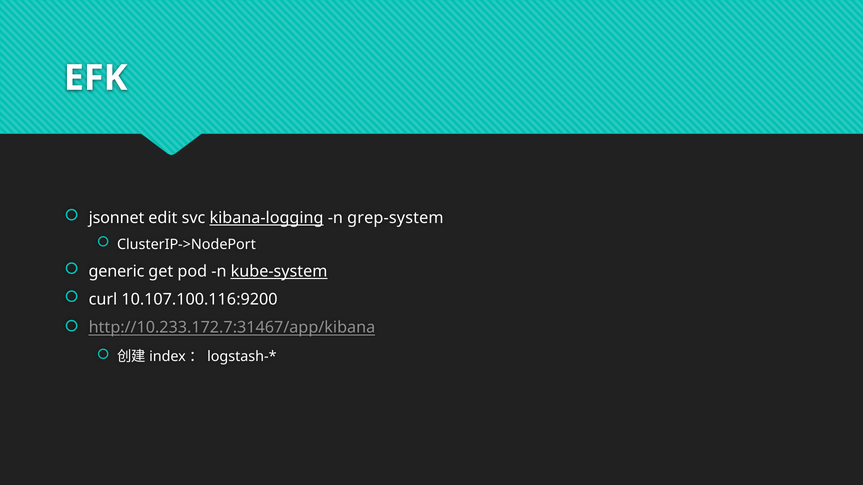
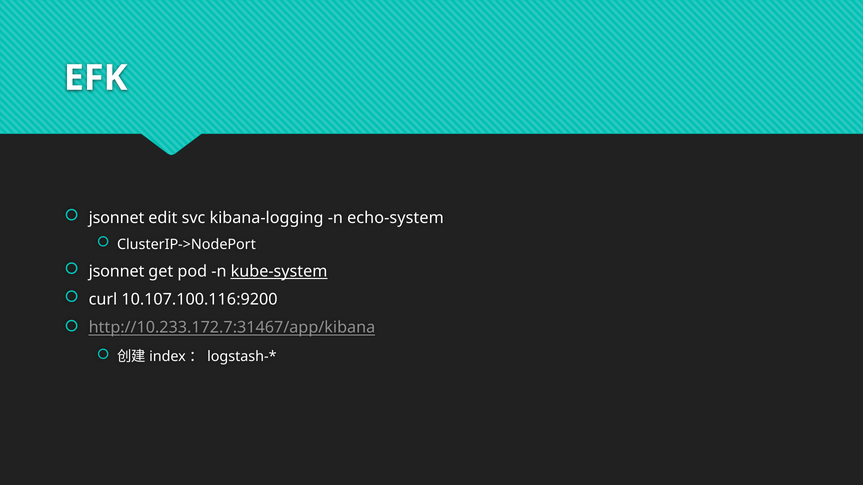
kibana-logging underline: present -> none
grep-system: grep-system -> echo-system
generic at (116, 272): generic -> jsonnet
